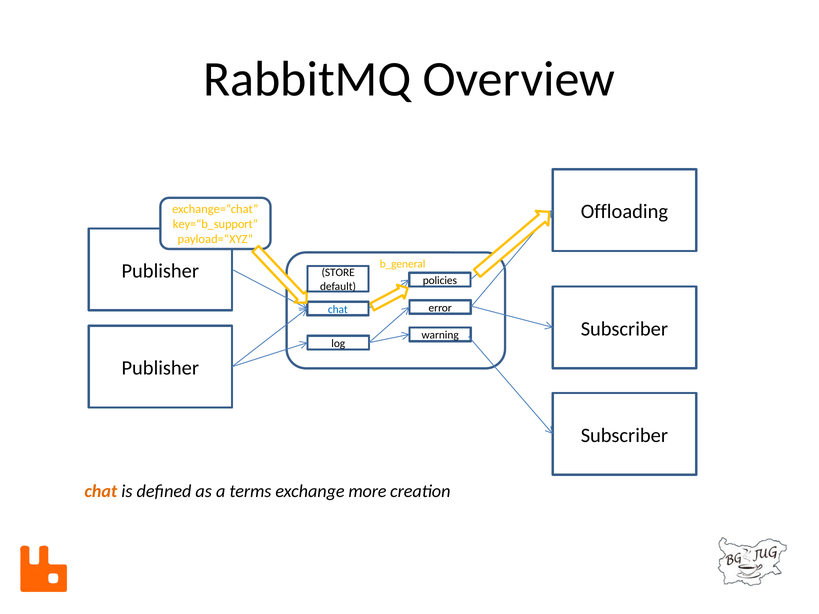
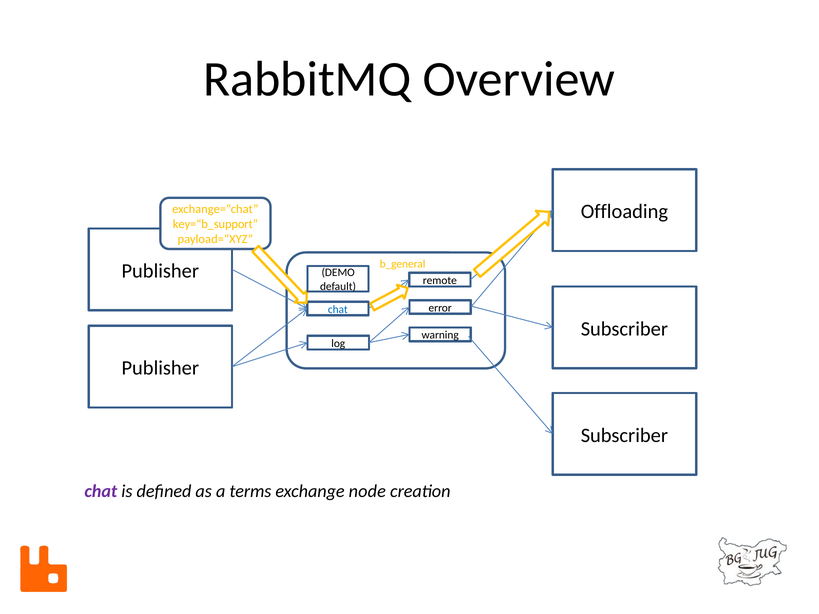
STORE: STORE -> DEMO
policies: policies -> remote
chat at (101, 491) colour: orange -> purple
more: more -> node
